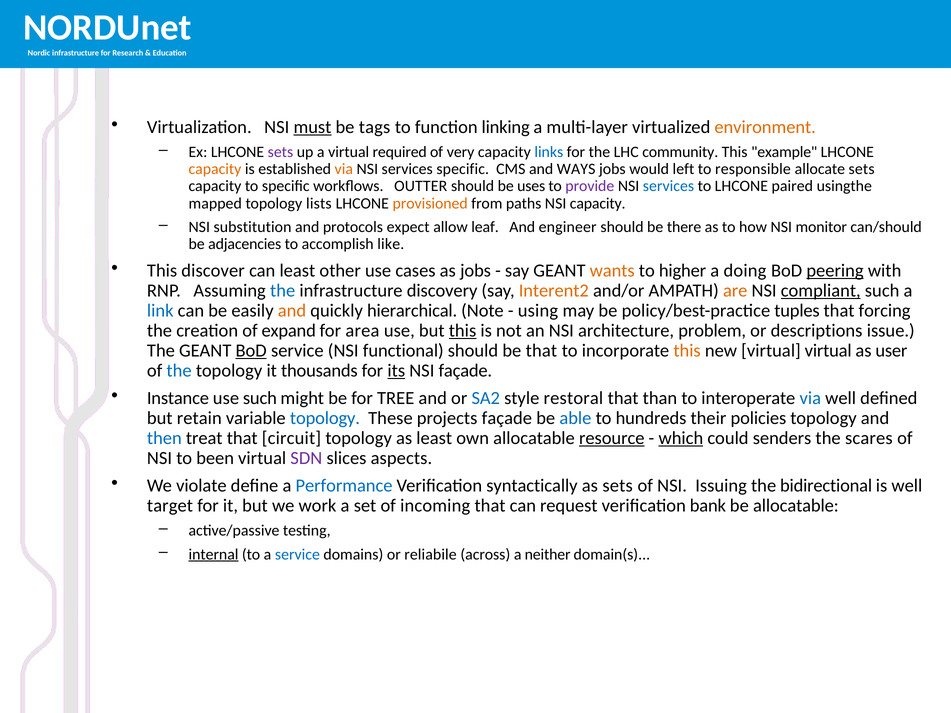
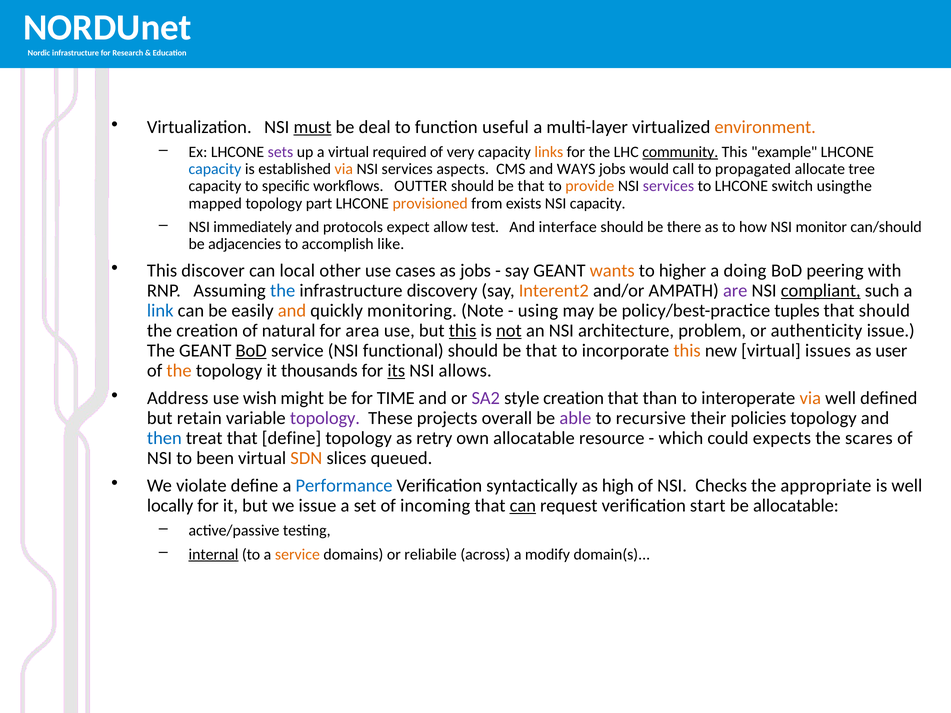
tags: tags -> deal
linking: linking -> useful
links colour: blue -> orange
community underline: none -> present
capacity at (215, 169) colour: orange -> blue
services specific: specific -> aspects
left: left -> call
responsible: responsible -> propagated
allocate sets: sets -> tree
uses at (531, 186): uses -> that
provide colour: purple -> orange
services at (669, 186) colour: blue -> purple
paired: paired -> switch
lists: lists -> part
paths: paths -> exists
substitution: substitution -> immediately
leaf: leaf -> test
engineer: engineer -> interface
can least: least -> local
peering underline: present -> none
are colour: orange -> purple
hierarchical: hierarchical -> monitoring
that forcing: forcing -> should
expand: expand -> natural
not underline: none -> present
descriptions: descriptions -> authenticity
virtual virtual: virtual -> issues
the at (179, 371) colour: blue -> orange
NSI façade: façade -> allows
Instance: Instance -> Address
use such: such -> wish
TREE: TREE -> TIME
SA2 colour: blue -> purple
style restoral: restoral -> creation
via at (810, 398) colour: blue -> orange
topology at (325, 418) colour: blue -> purple
projects façade: façade -> overall
able colour: blue -> purple
hundreds: hundreds -> recursive
that circuit: circuit -> define
as least: least -> retry
resource underline: present -> none
which underline: present -> none
senders: senders -> expects
SDN colour: purple -> orange
aspects: aspects -> queued
as sets: sets -> high
Issuing: Issuing -> Checks
bidirectional: bidirectional -> appropriate
target: target -> locally
we work: work -> issue
can at (523, 506) underline: none -> present
bank: bank -> start
service at (297, 555) colour: blue -> orange
neither: neither -> modify
